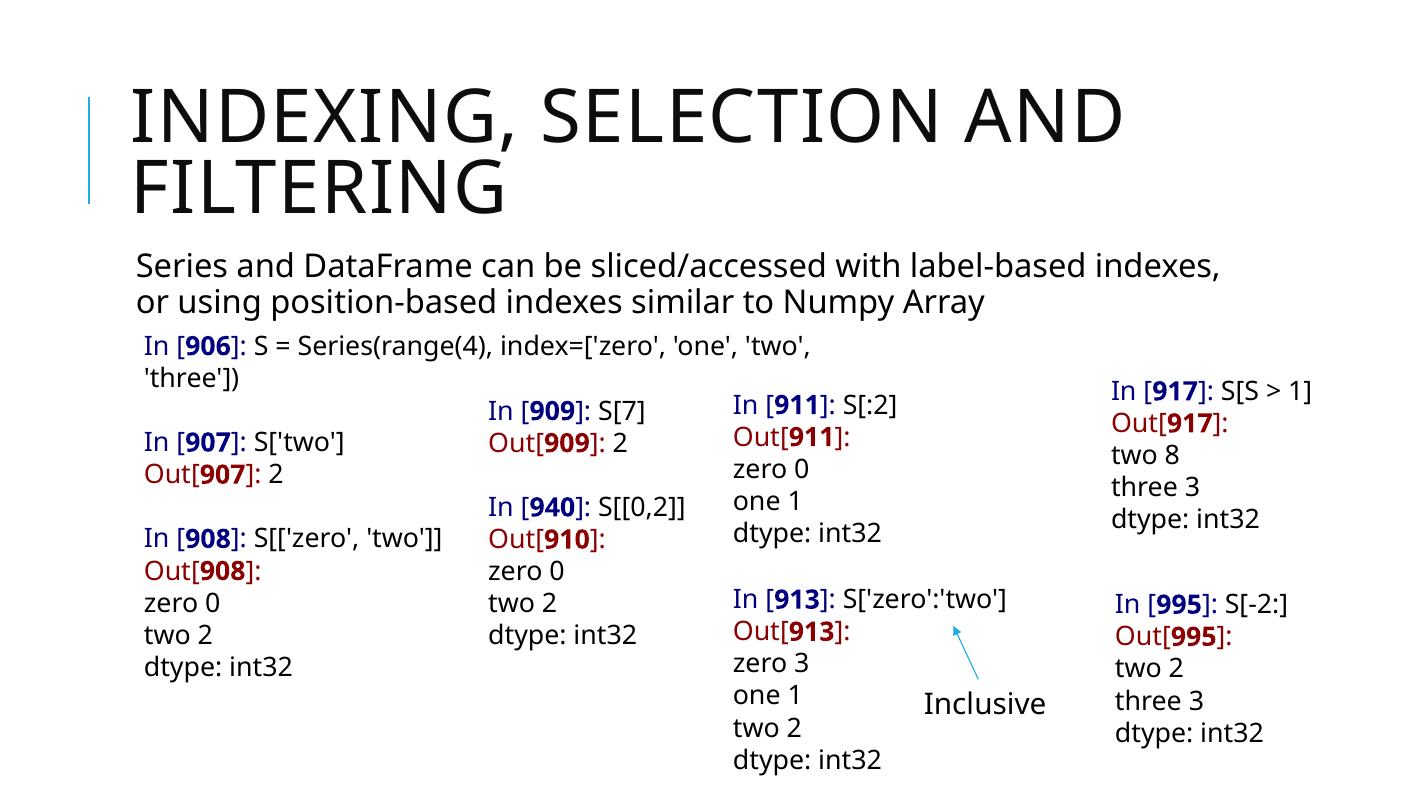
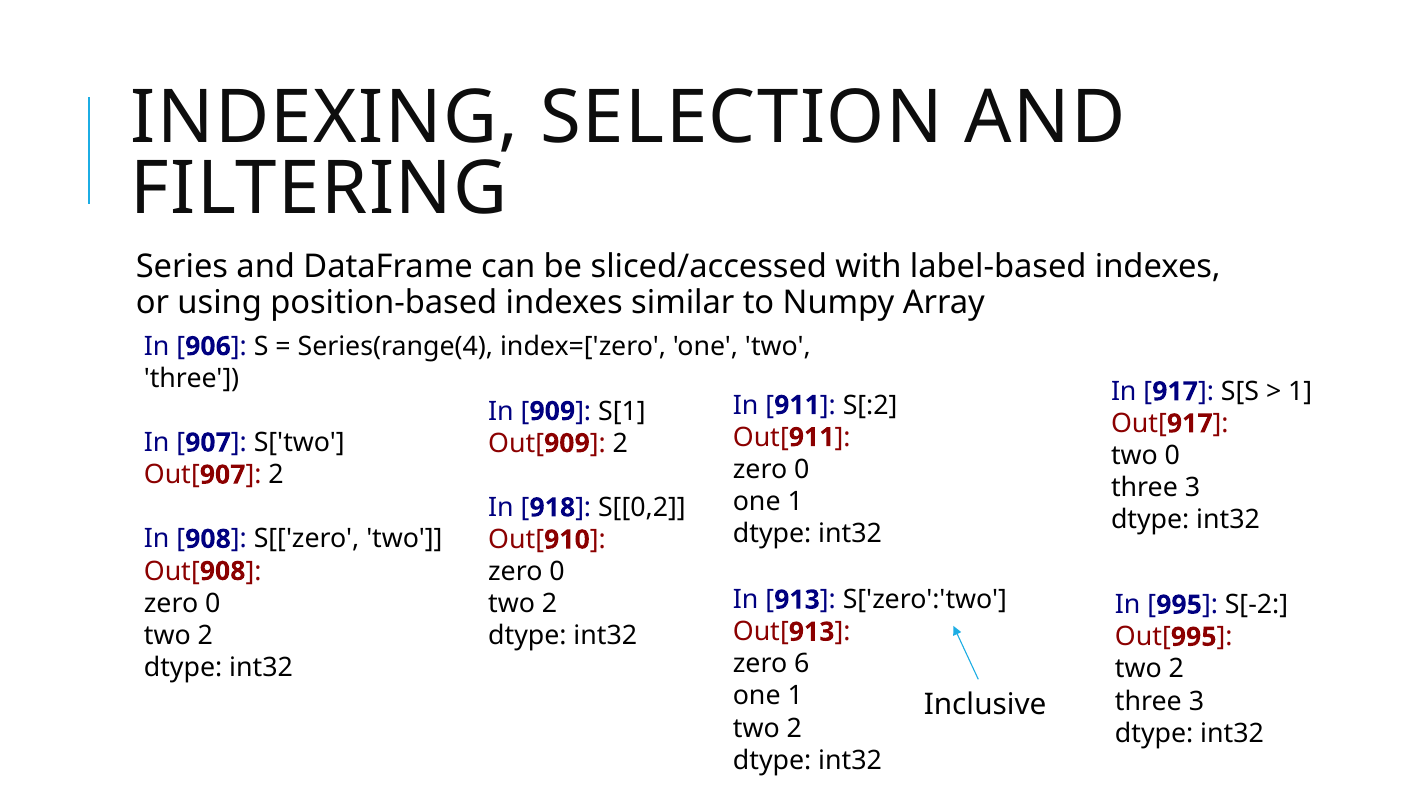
S[7: S[7 -> S[1
two 8: 8 -> 0
940: 940 -> 918
zero 3: 3 -> 6
